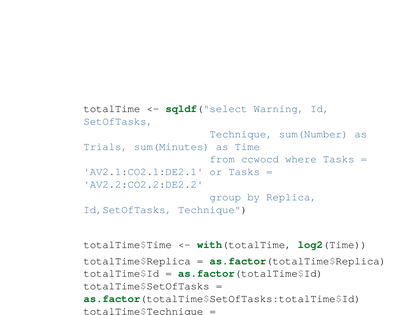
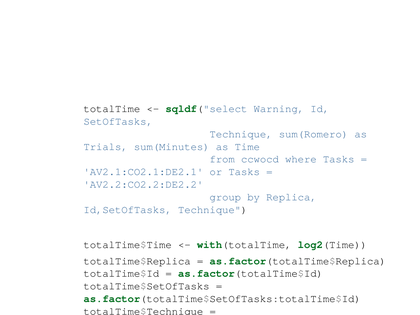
sum(Number: sum(Number -> sum(Romero
